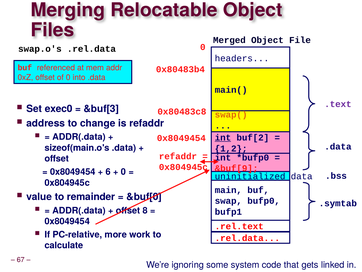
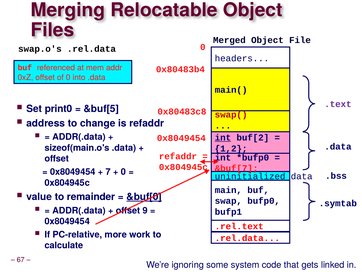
exec0: exec0 -> print0
&buf[3: &buf[3 -> &buf[5
swap( colour: orange -> red
&buf[9: &buf[9 -> &buf[7
6: 6 -> 7
&buf[0 underline: none -> present
8: 8 -> 9
